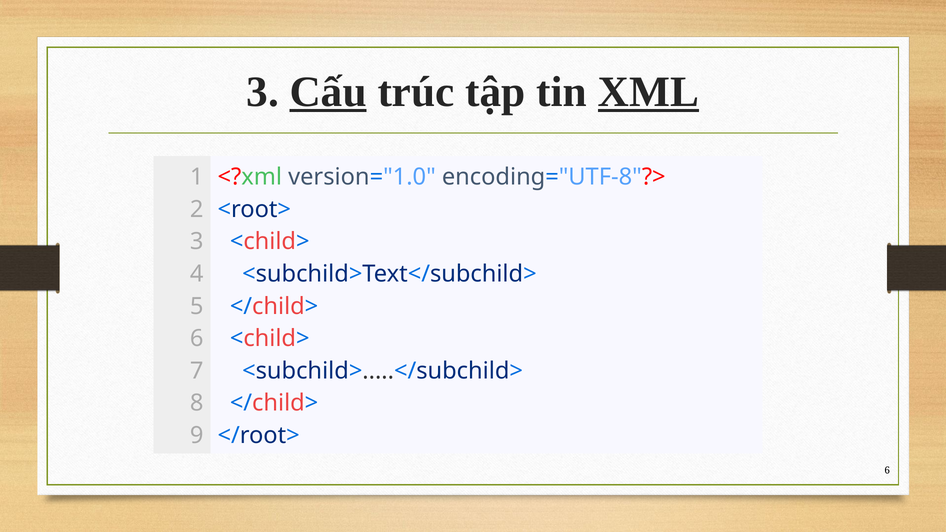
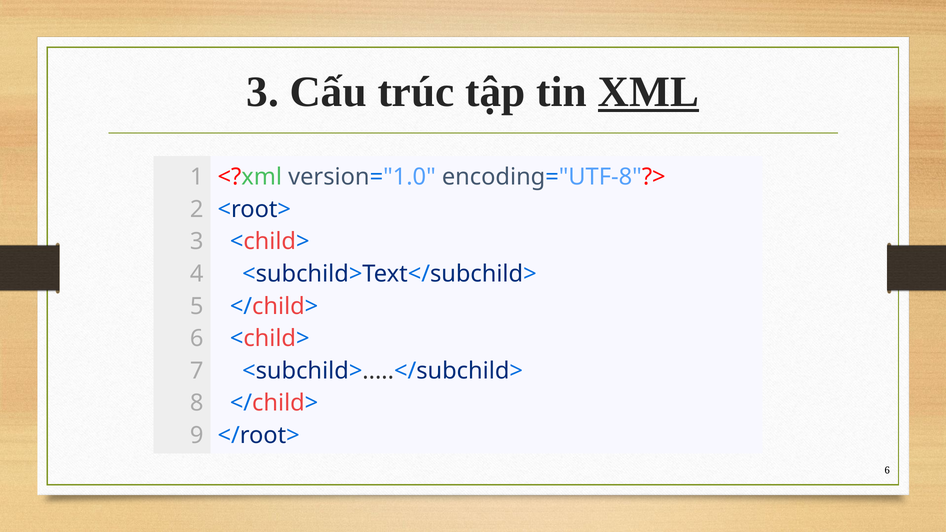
Cấu underline: present -> none
